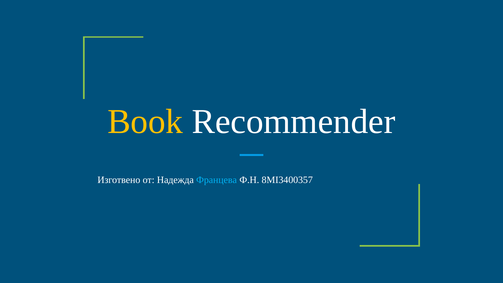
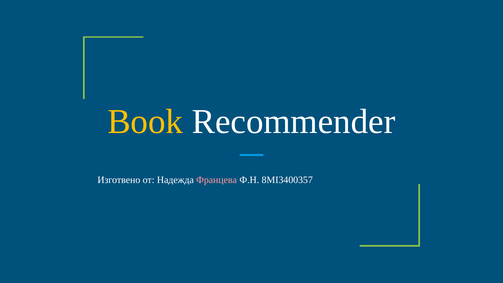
Францева colour: light blue -> pink
